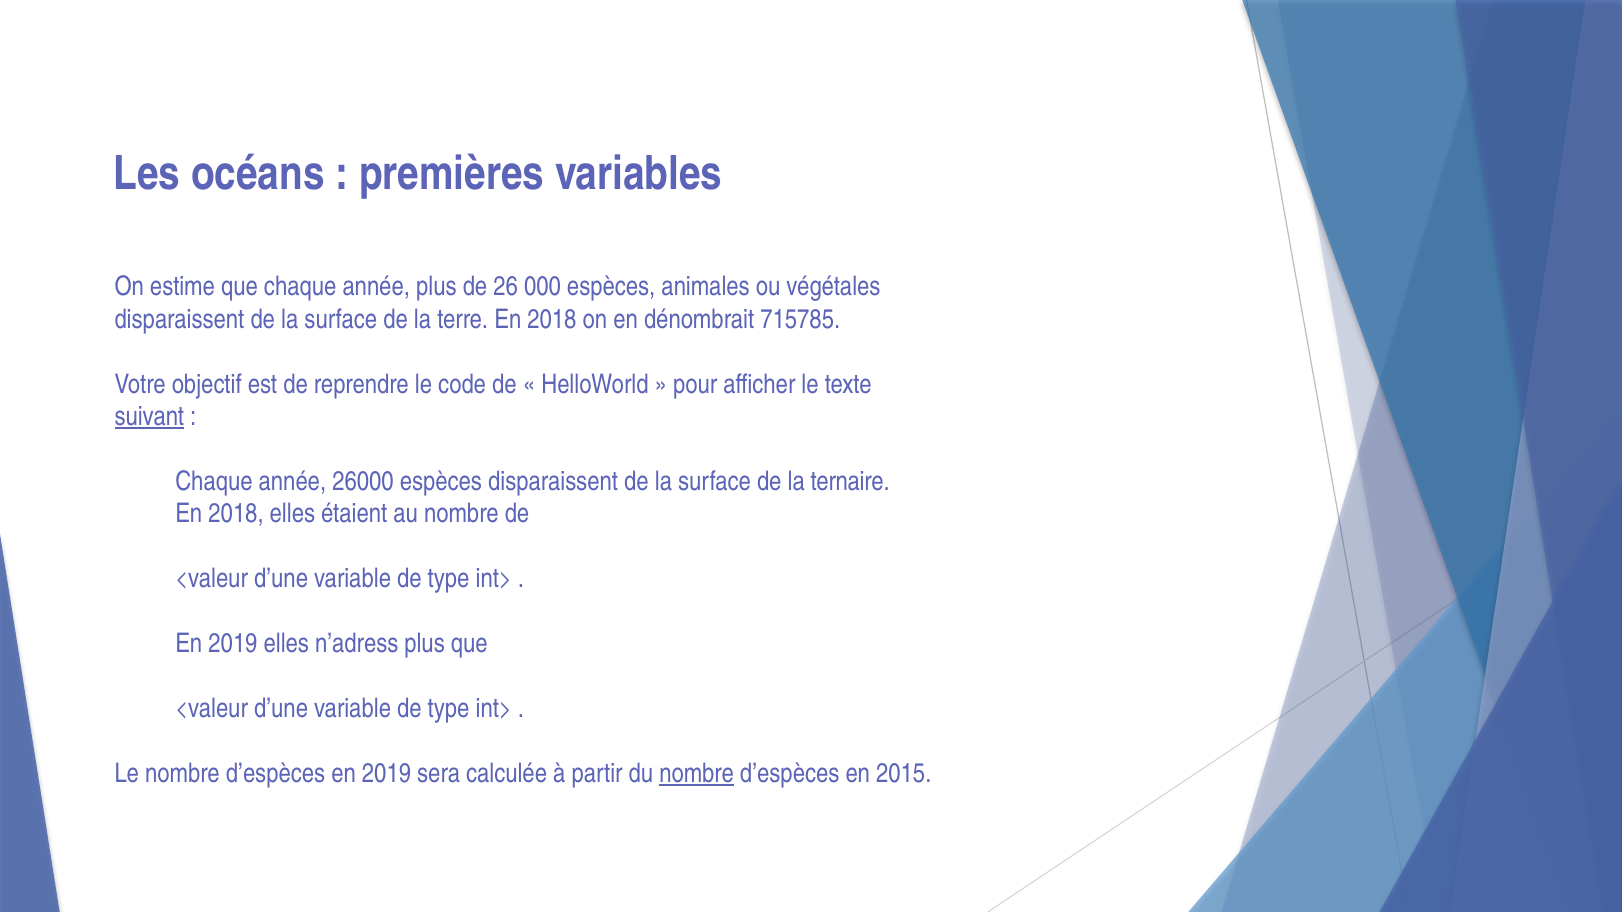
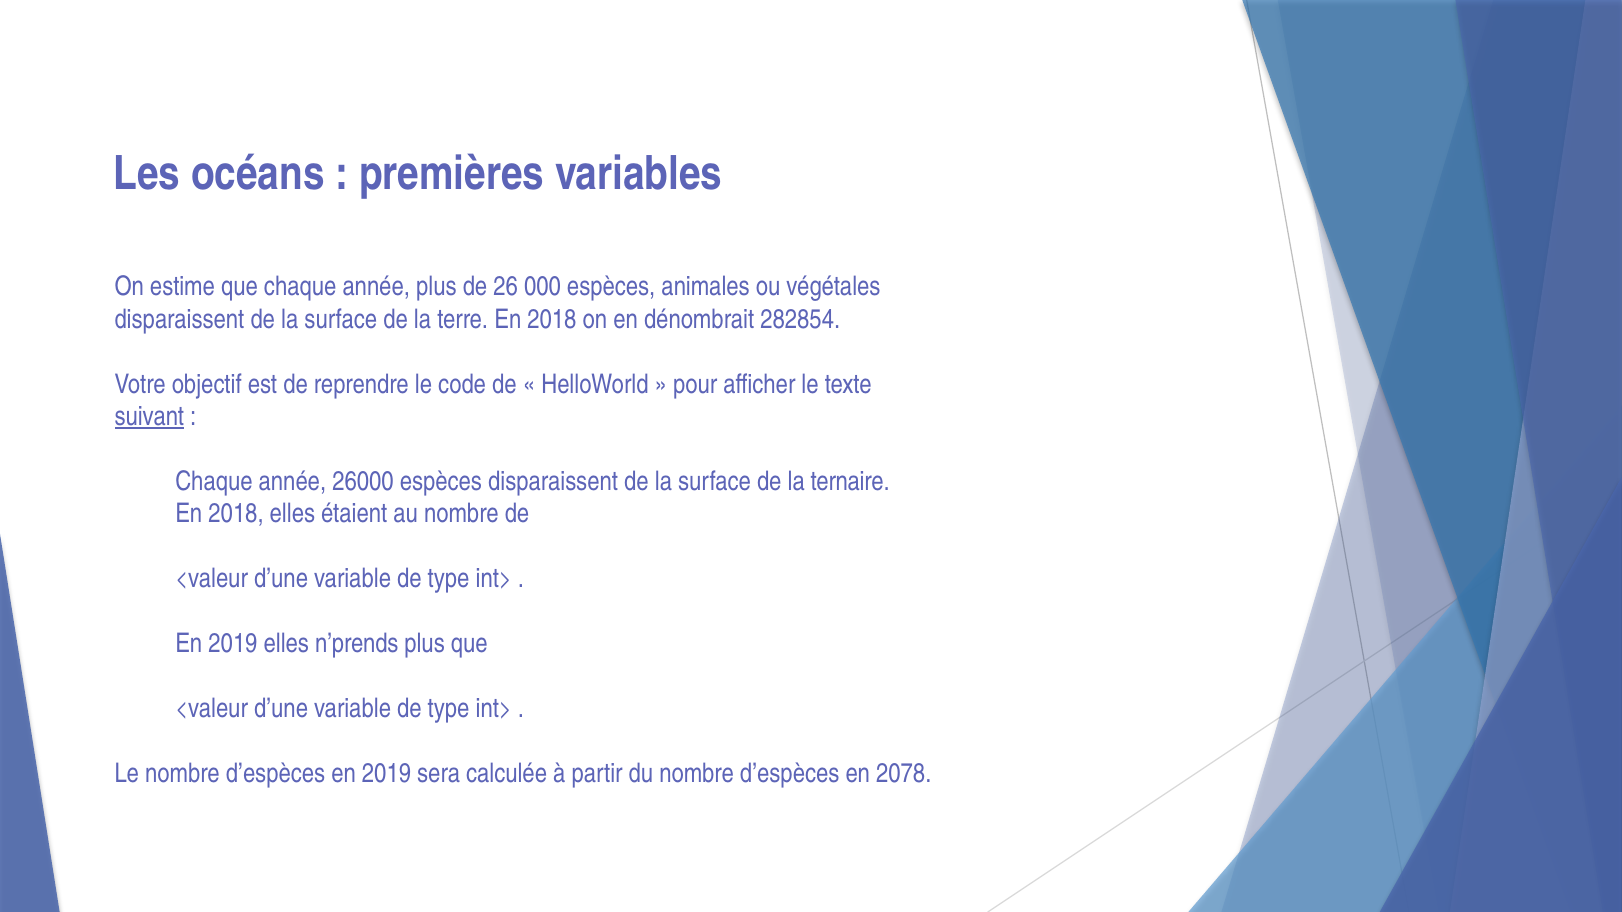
715785: 715785 -> 282854
n’adress: n’adress -> n’prends
nombre at (697, 773) underline: present -> none
2015: 2015 -> 2078
